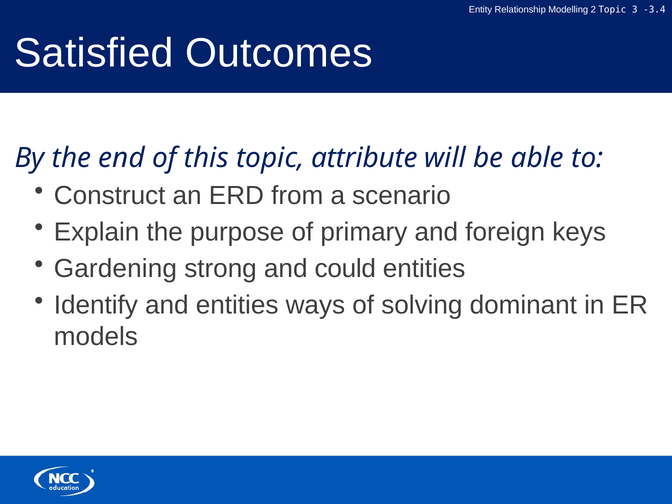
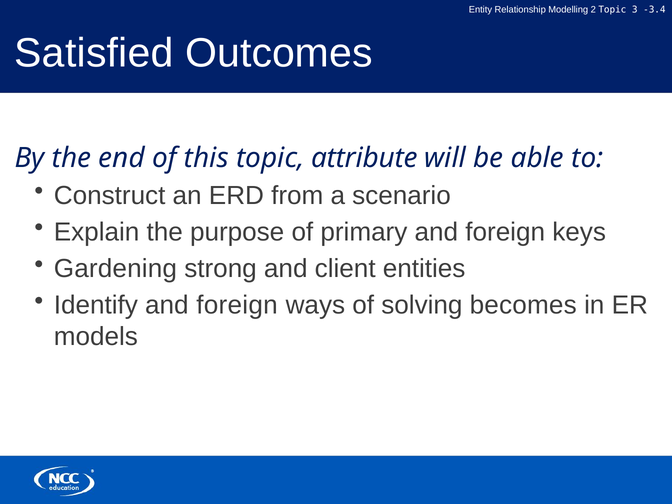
could: could -> client
Identify and entities: entities -> foreign
dominant: dominant -> becomes
